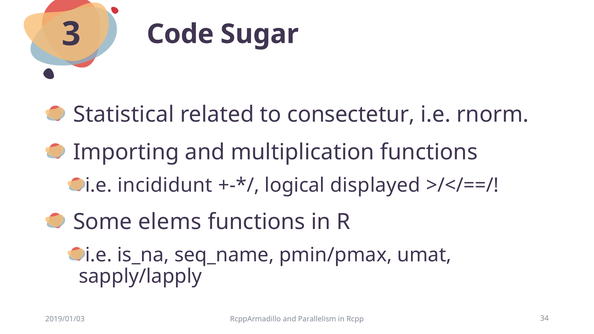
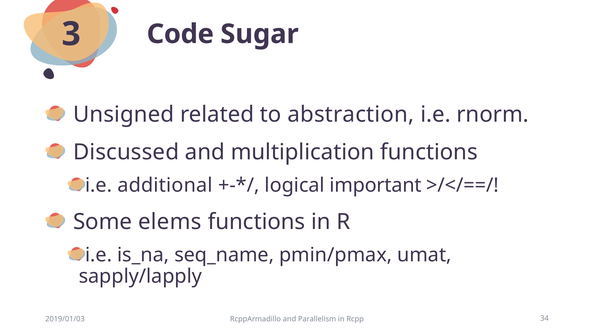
Statistical: Statistical -> Unsigned
consectetur: consectetur -> abstraction
Importing: Importing -> Discussed
incididunt: incididunt -> additional
displayed: displayed -> important
